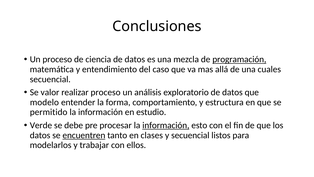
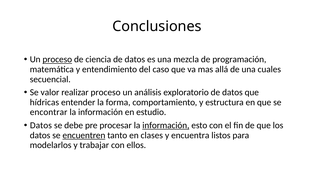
proceso at (57, 59) underline: none -> present
programación underline: present -> none
modelo: modelo -> hídricas
permitido: permitido -> encontrar
Verde at (41, 125): Verde -> Datos
y secuencial: secuencial -> encuentra
